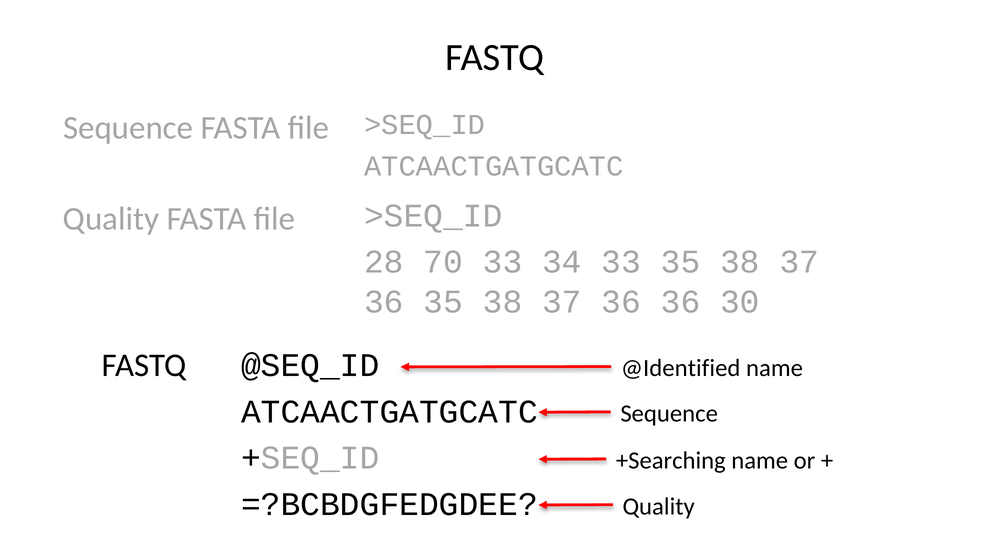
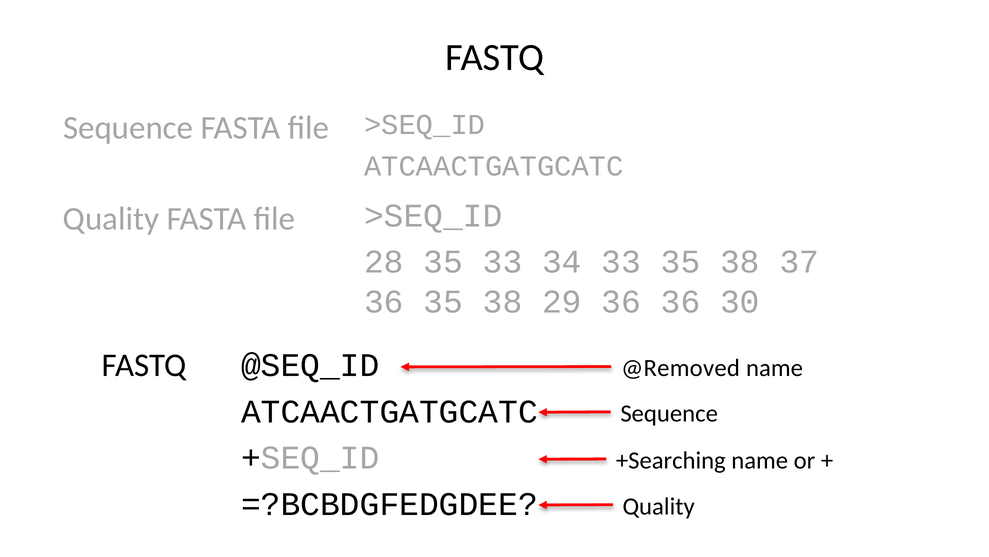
28 70: 70 -> 35
36 35 38 37: 37 -> 29
@Identified: @Identified -> @Removed
